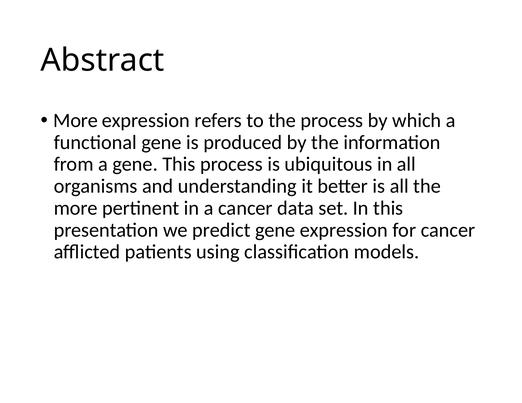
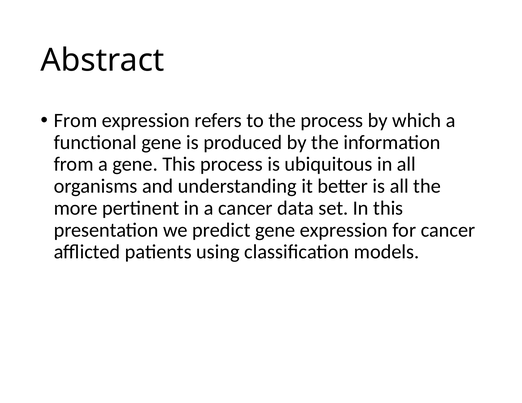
More at (76, 121): More -> From
